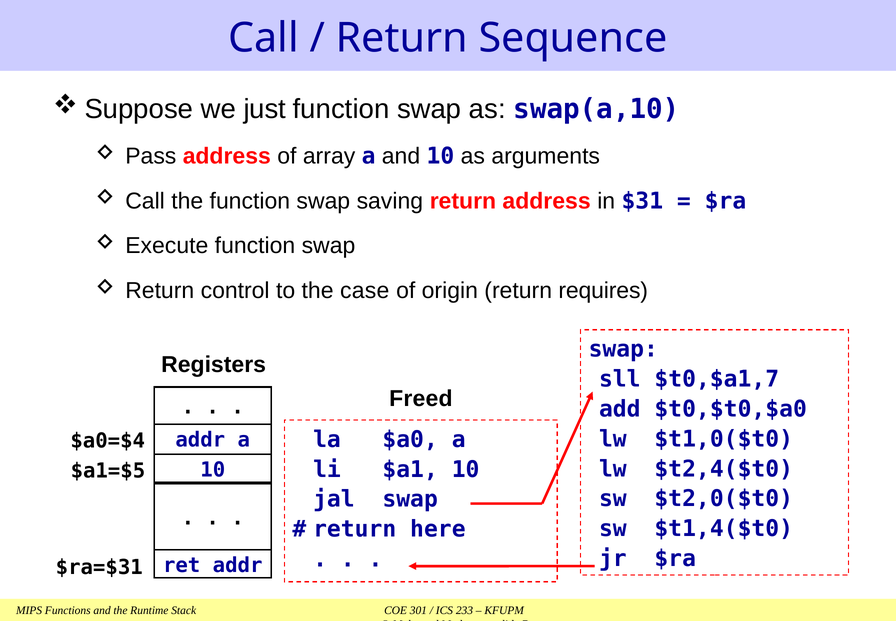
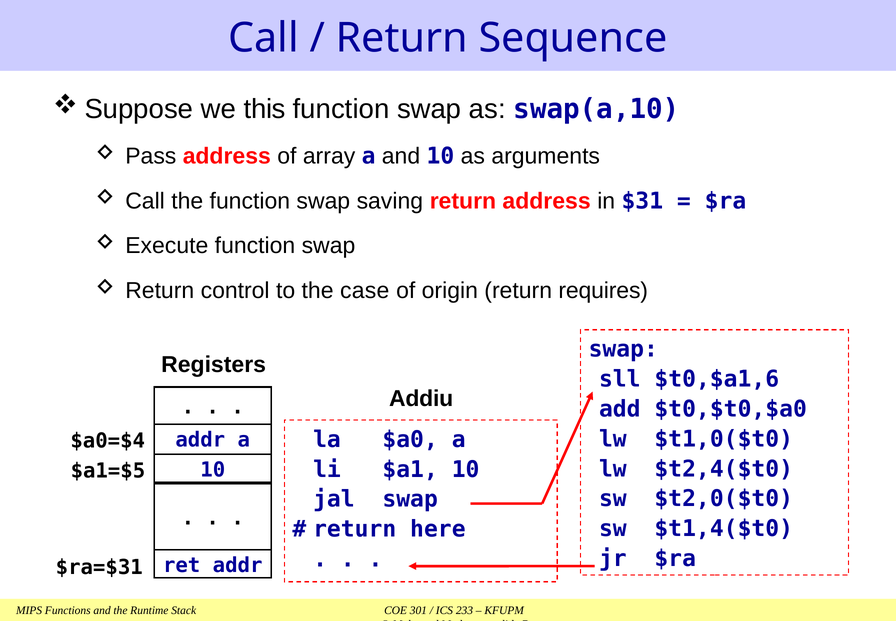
just: just -> this
$t0,$a1,7: $t0,$a1,7 -> $t0,$a1,6
Freed: Freed -> Addiu
